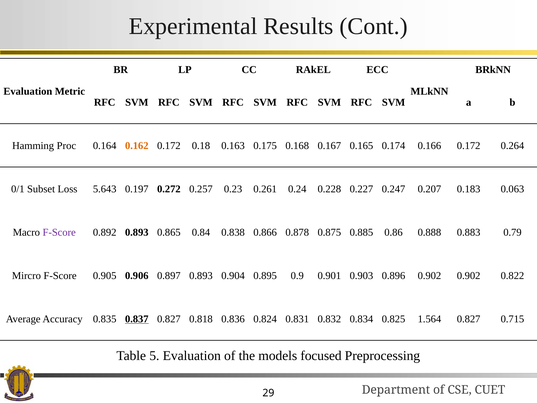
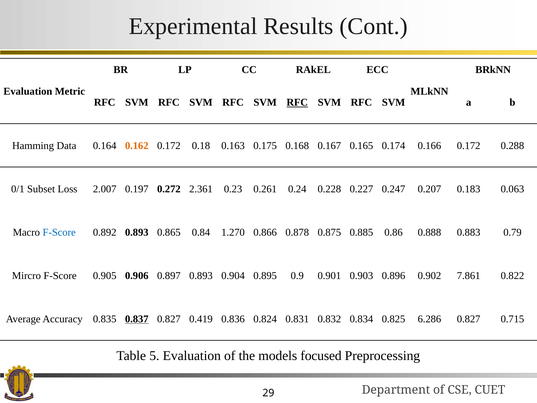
RFC at (297, 102) underline: none -> present
Proc: Proc -> Data
0.264: 0.264 -> 0.288
5.643: 5.643 -> 2.007
0.257: 0.257 -> 2.361
F-Score at (59, 232) colour: purple -> blue
0.838: 0.838 -> 1.270
0.902 0.902: 0.902 -> 7.861
0.818: 0.818 -> 0.419
1.564: 1.564 -> 6.286
